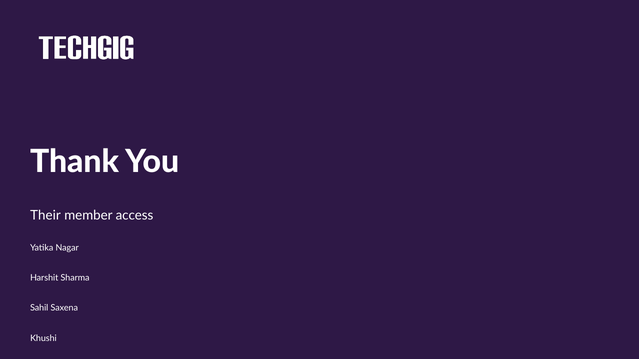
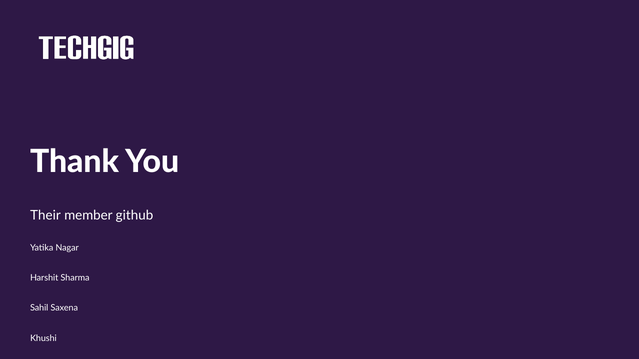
access: access -> github
